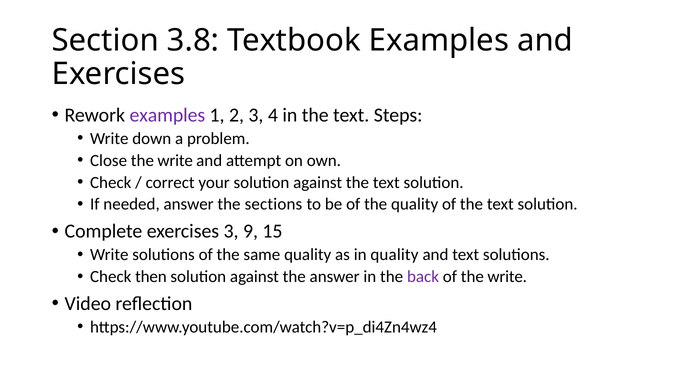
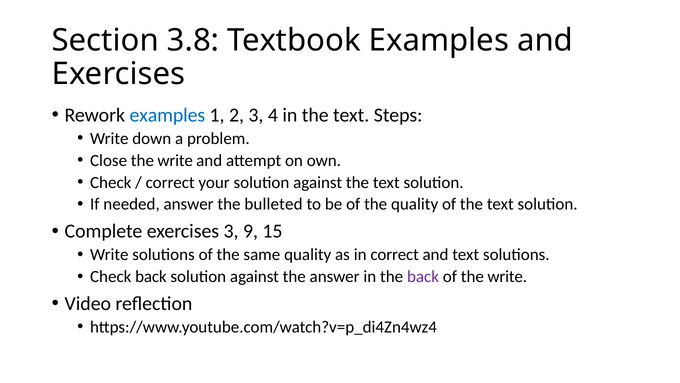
examples at (167, 115) colour: purple -> blue
sections: sections -> bulleted
in quality: quality -> correct
Check then: then -> back
